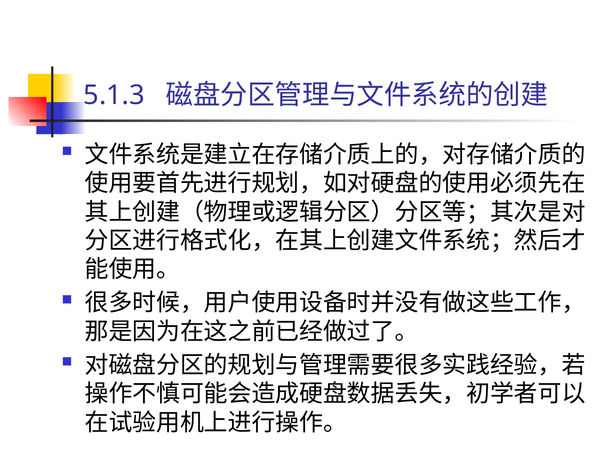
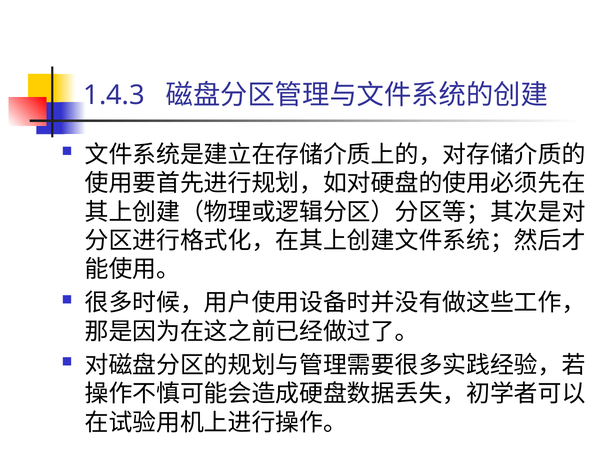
5.1.3: 5.1.3 -> 1.4.3
